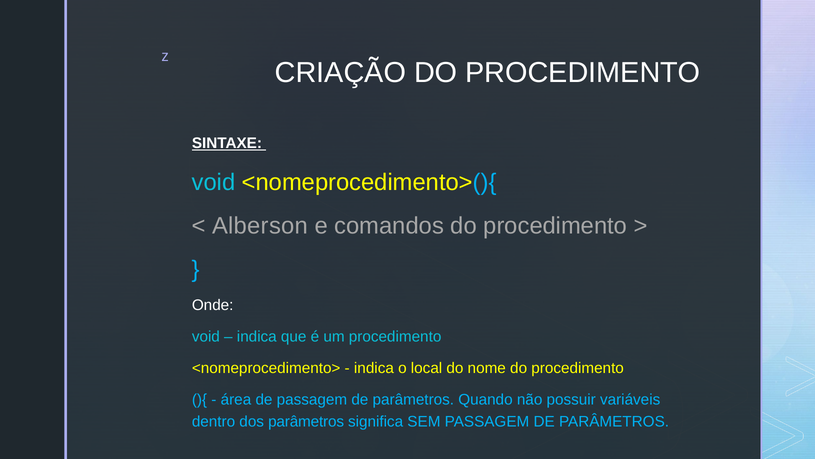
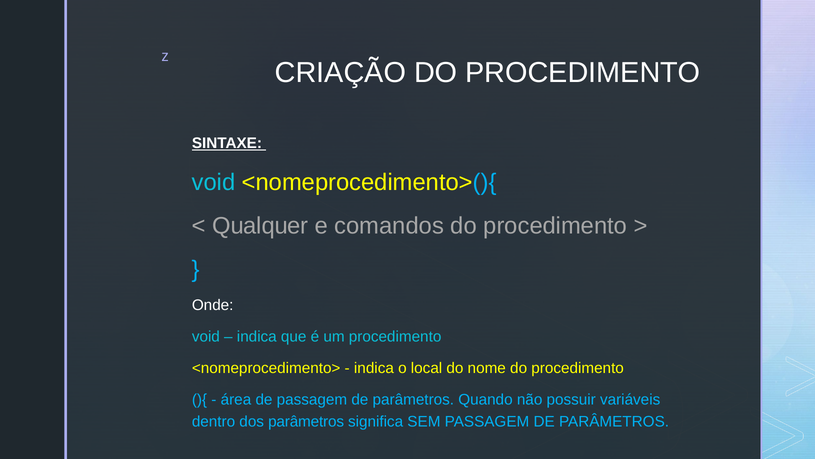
Alberson: Alberson -> Qualquer
